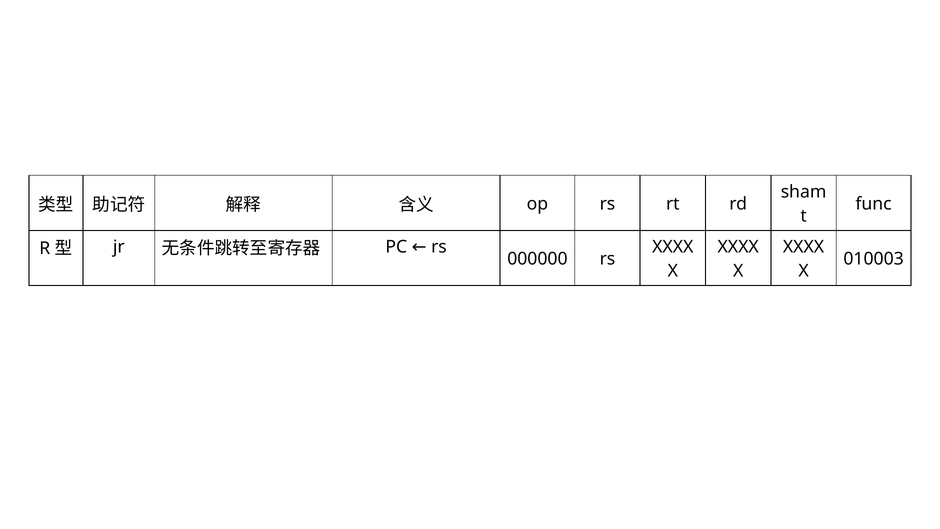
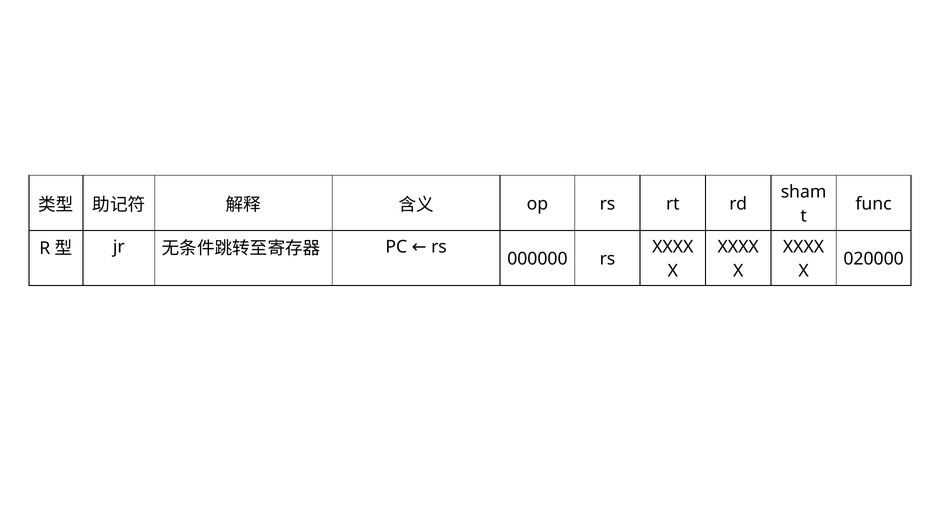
010003: 010003 -> 020000
